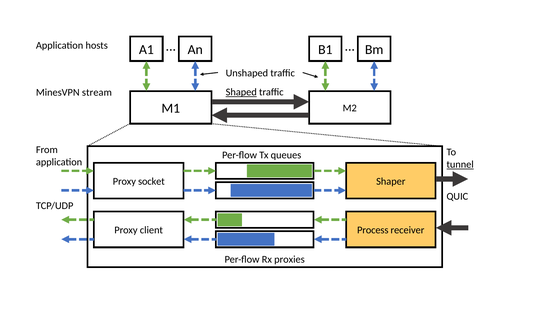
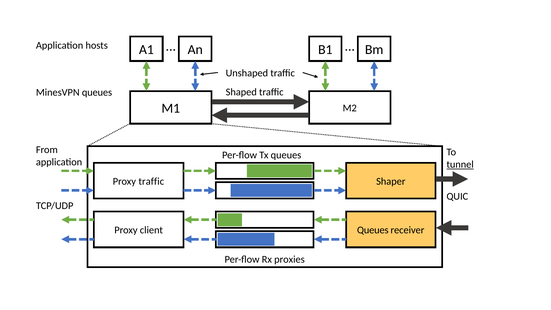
Shaped underline: present -> none
MinesVPN stream: stream -> queues
Proxy socket: socket -> traffic
Process at (373, 230): Process -> Queues
